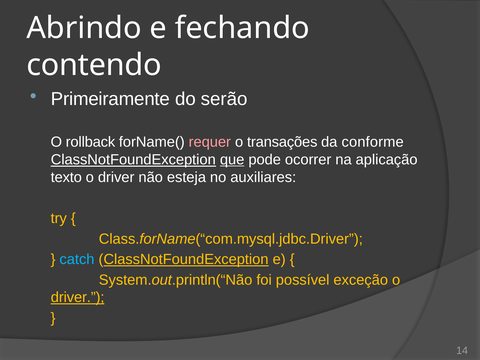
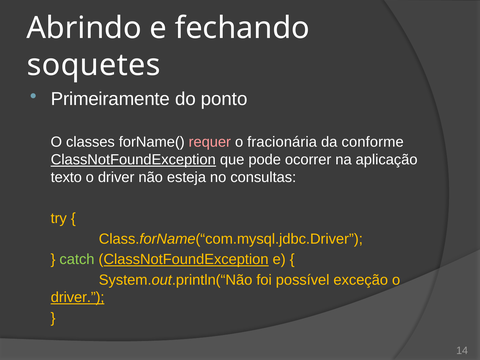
contendo: contendo -> soquetes
serão: serão -> ponto
rollback: rollback -> classes
transações: transações -> fracionária
que underline: present -> none
auxiliares: auxiliares -> consultas
catch colour: light blue -> light green
